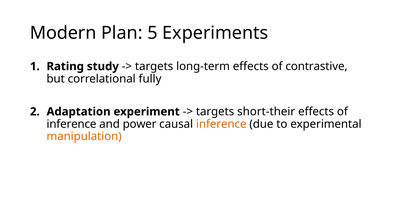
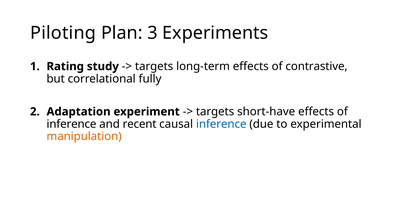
Modern: Modern -> Piloting
5: 5 -> 3
short-their: short-their -> short-have
power: power -> recent
inference at (221, 124) colour: orange -> blue
